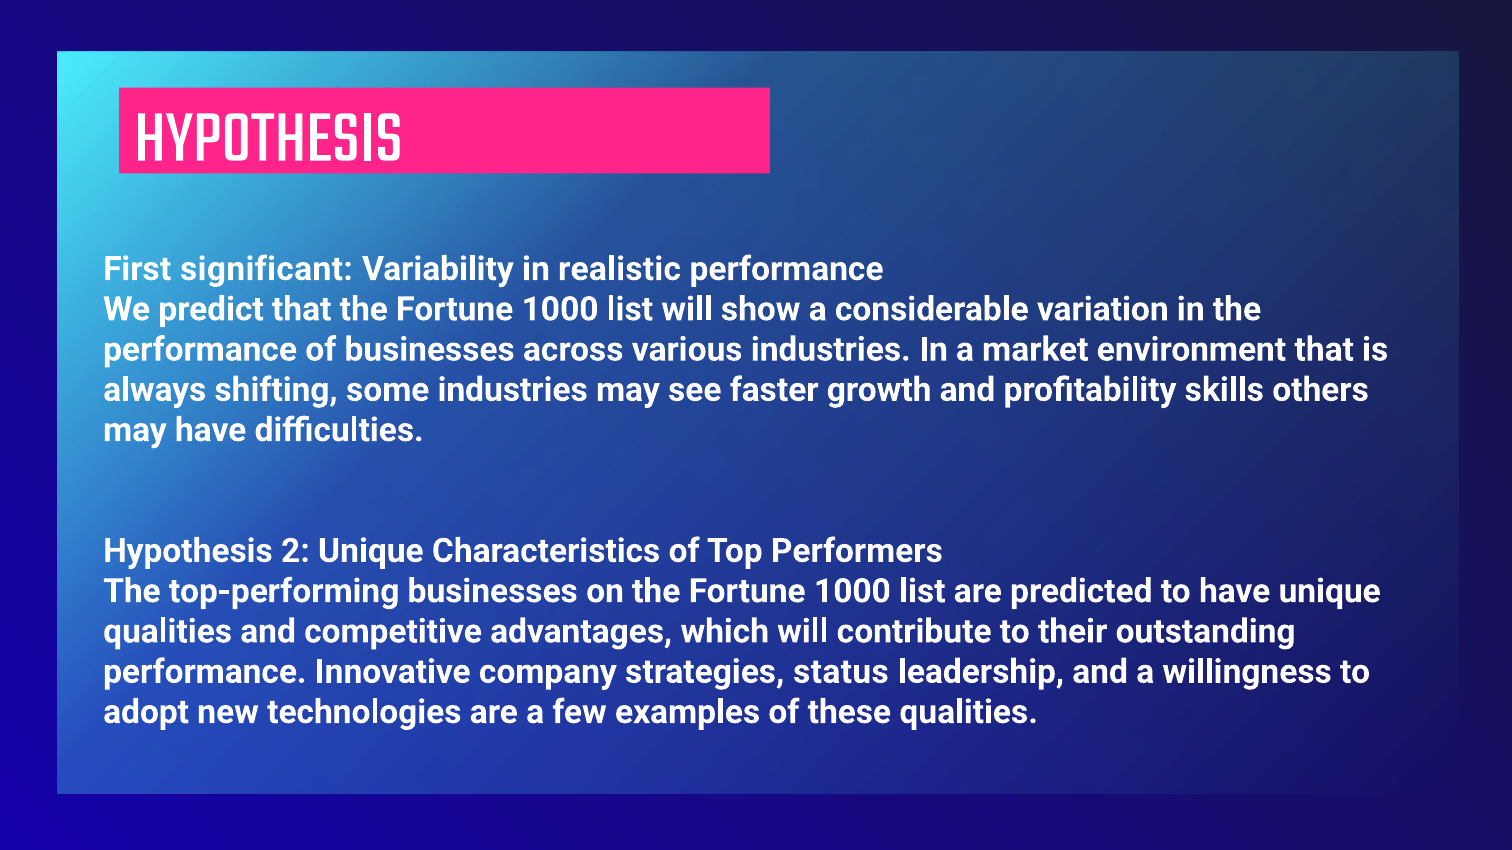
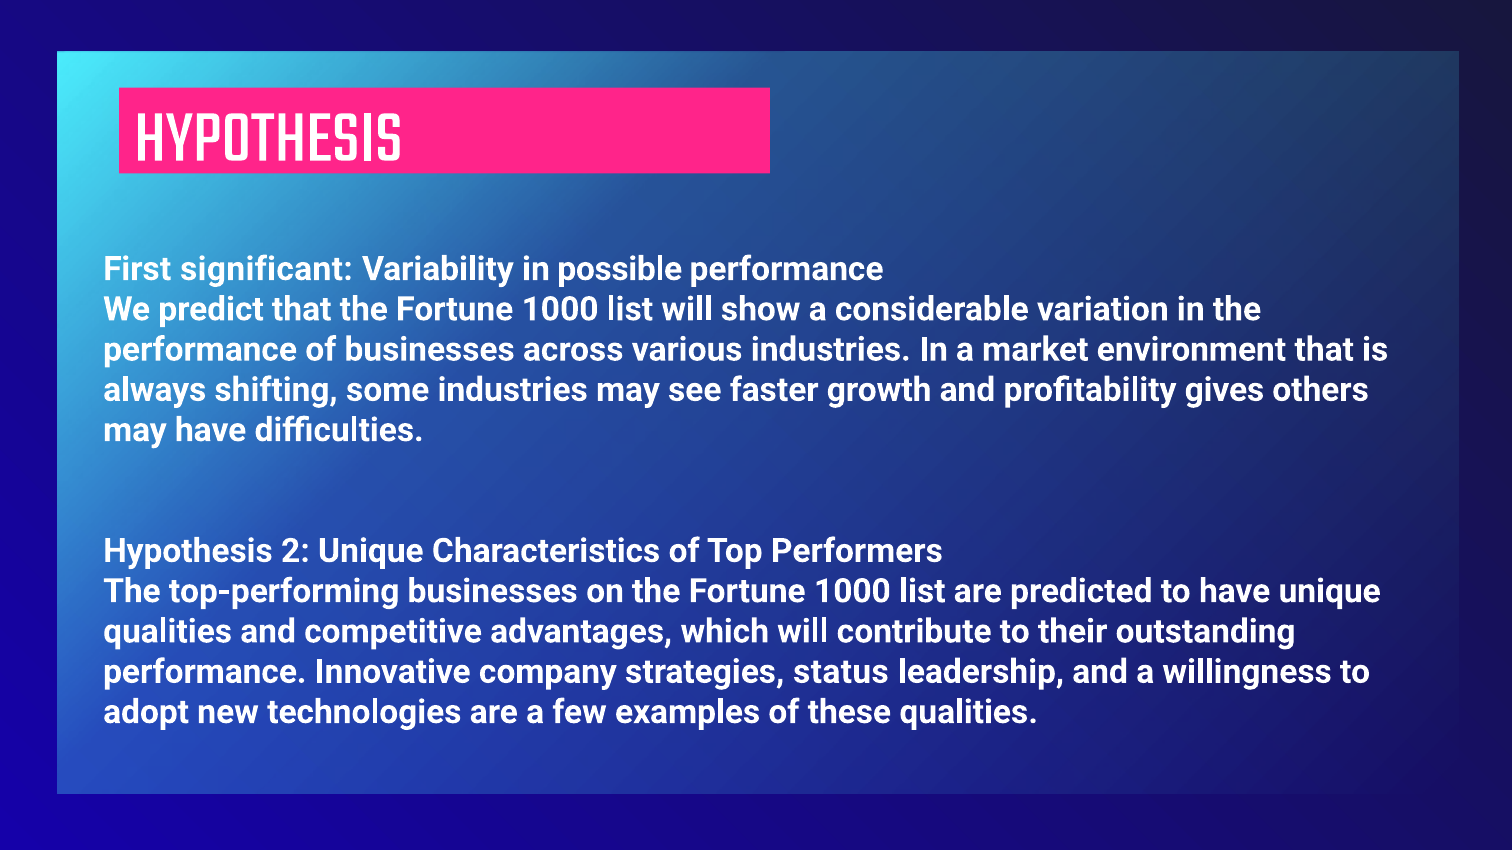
realistic: realistic -> possible
skills: skills -> gives
